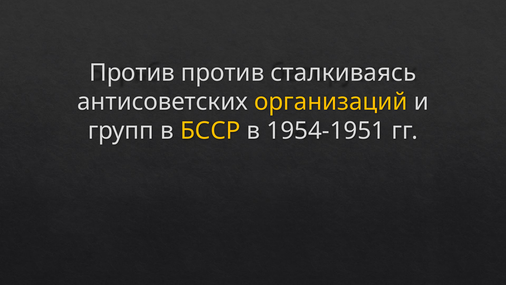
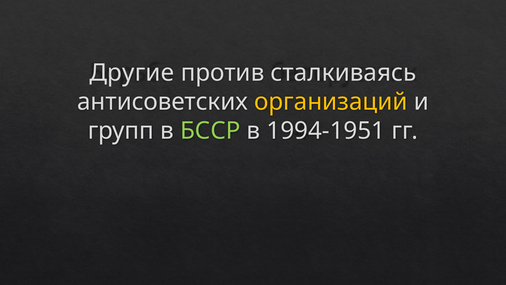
Против at (132, 73): Против -> Другие
БССР colour: yellow -> light green
1954-1951: 1954-1951 -> 1994-1951
